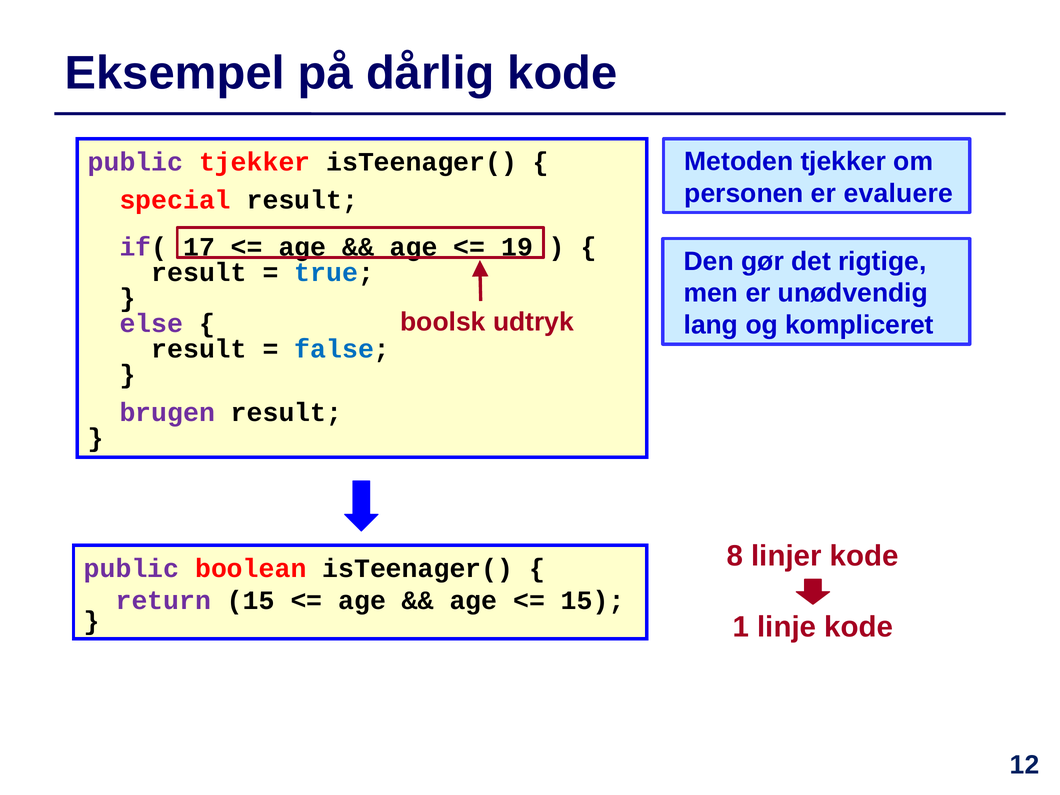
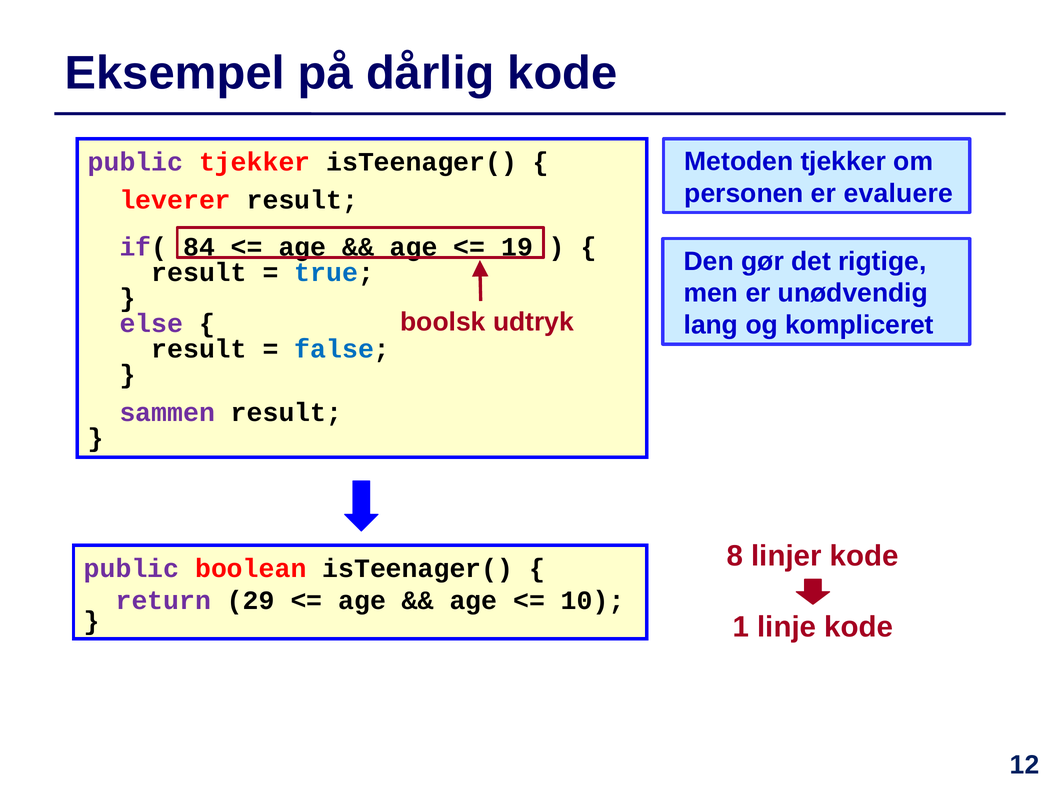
special: special -> leverer
17: 17 -> 84
brugen: brugen -> sammen
return 15: 15 -> 29
15 at (593, 600): 15 -> 10
